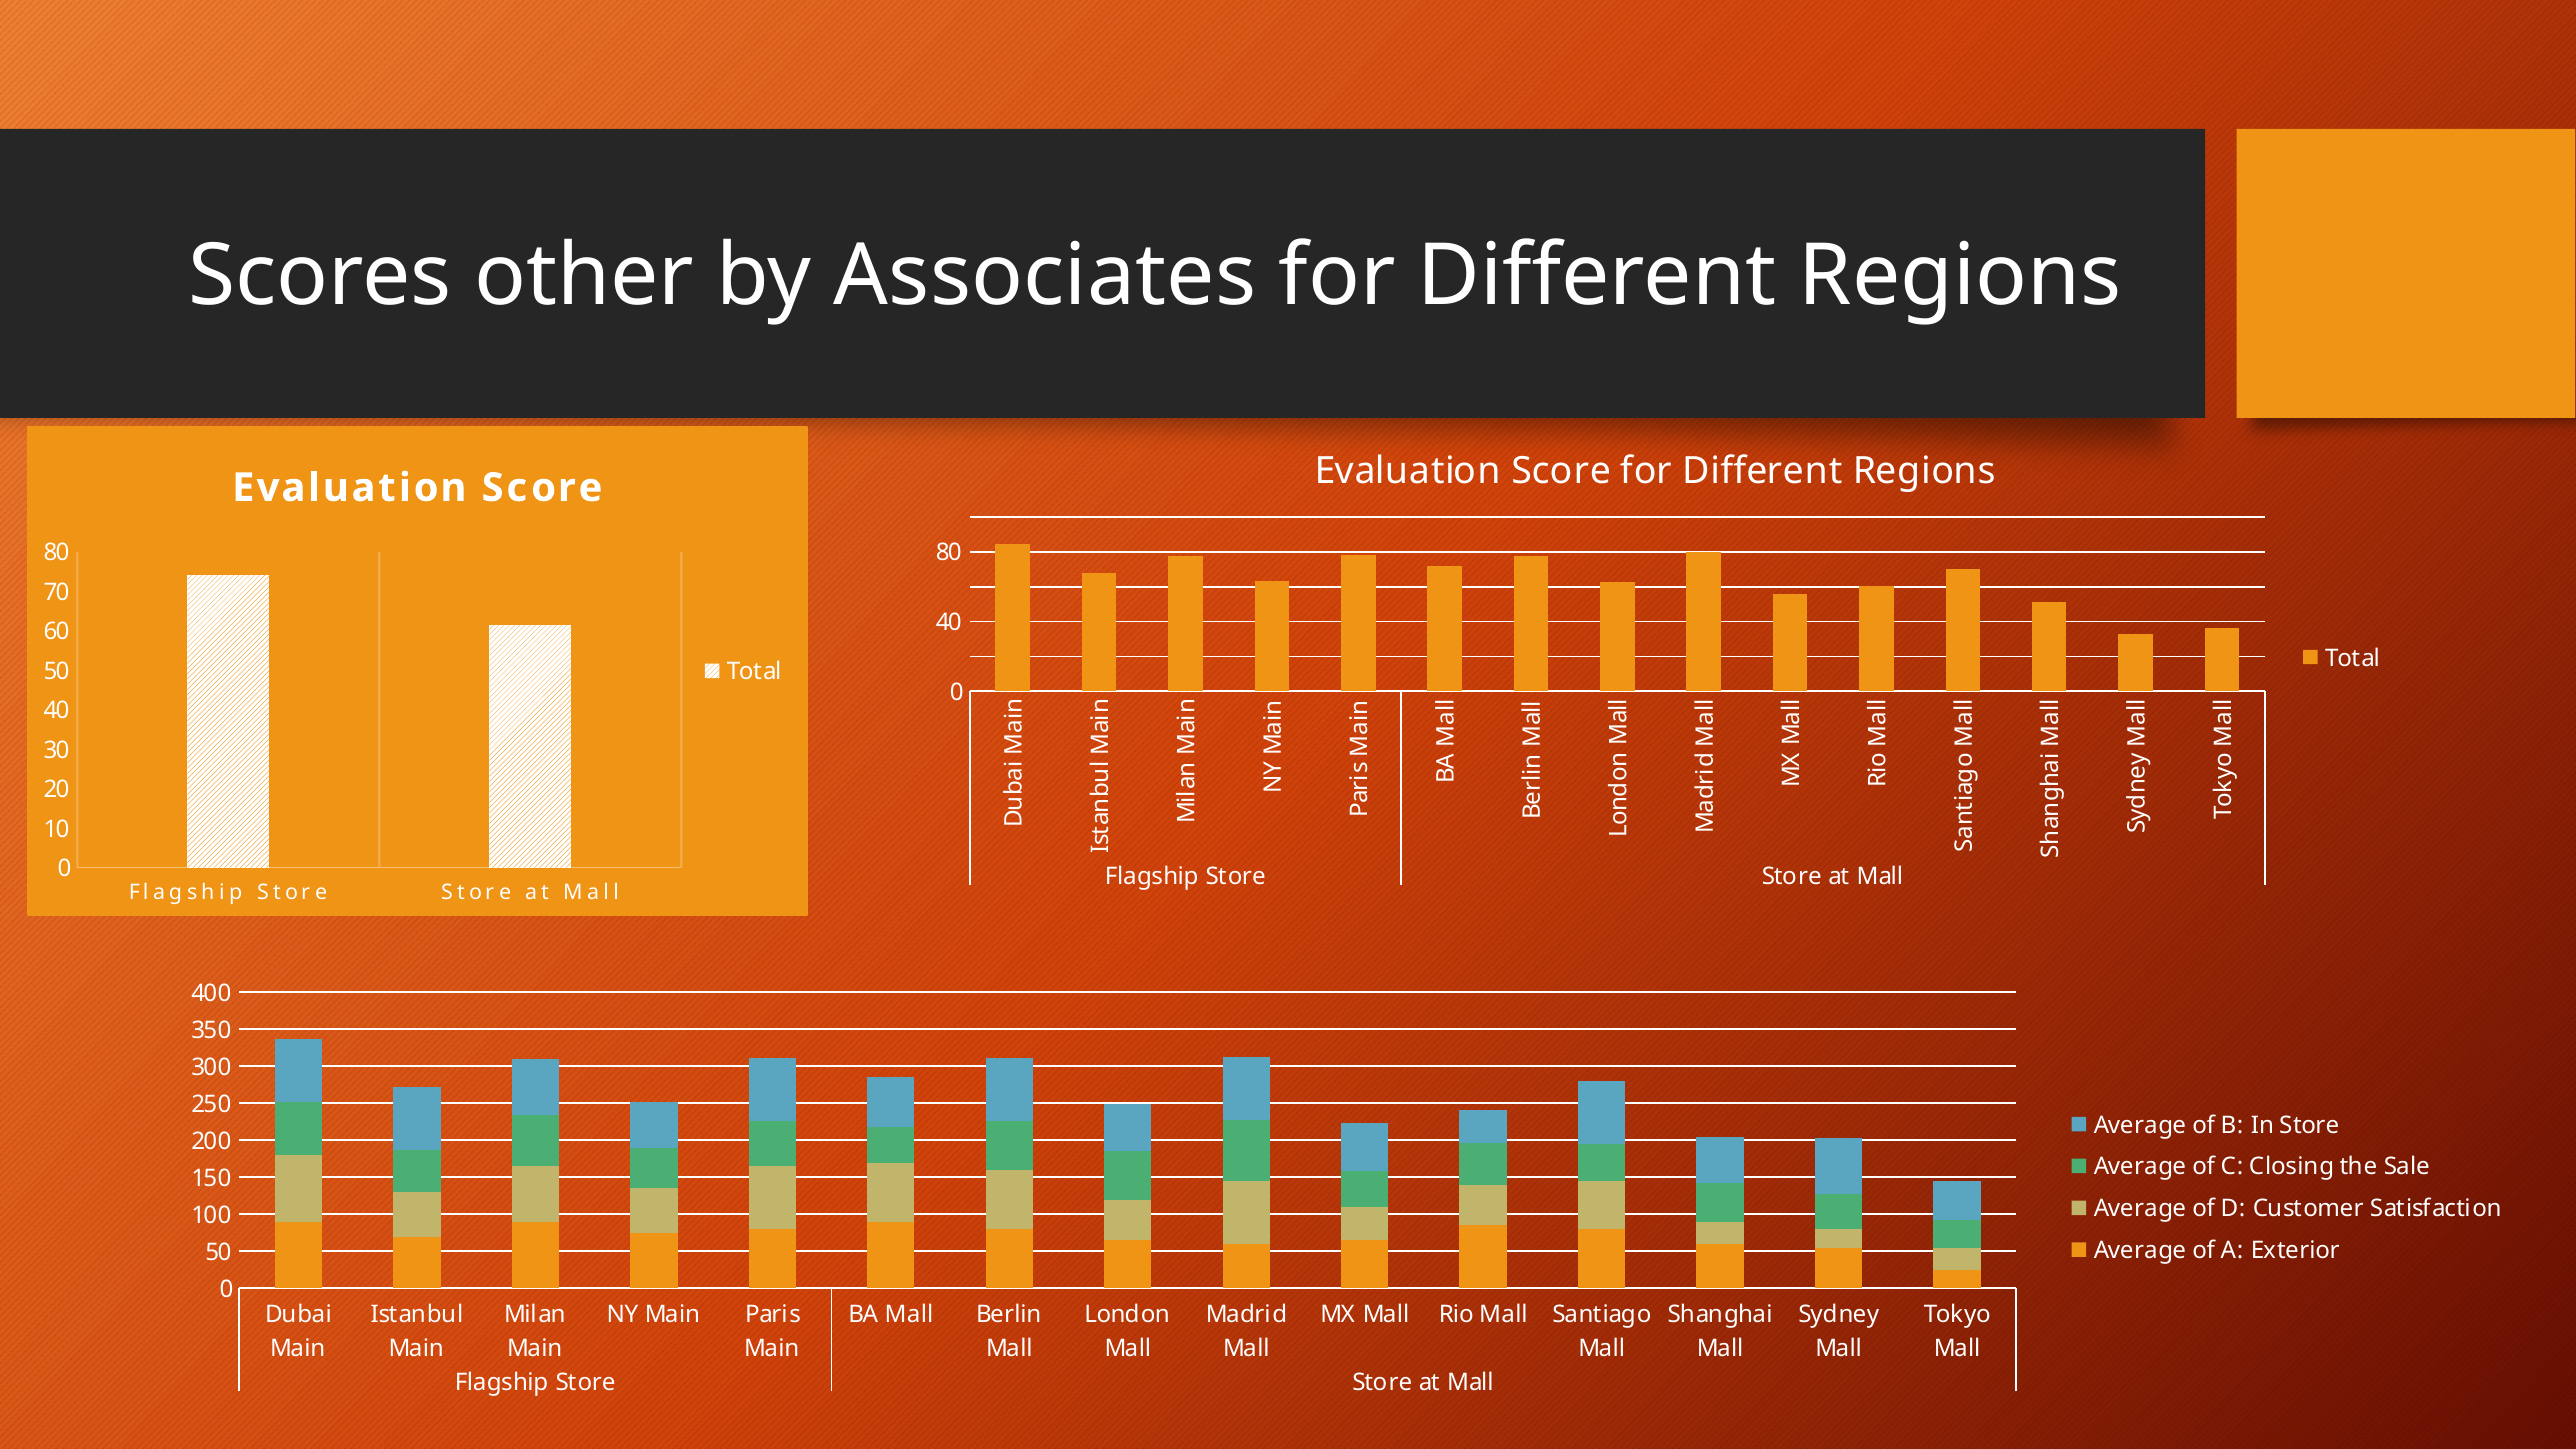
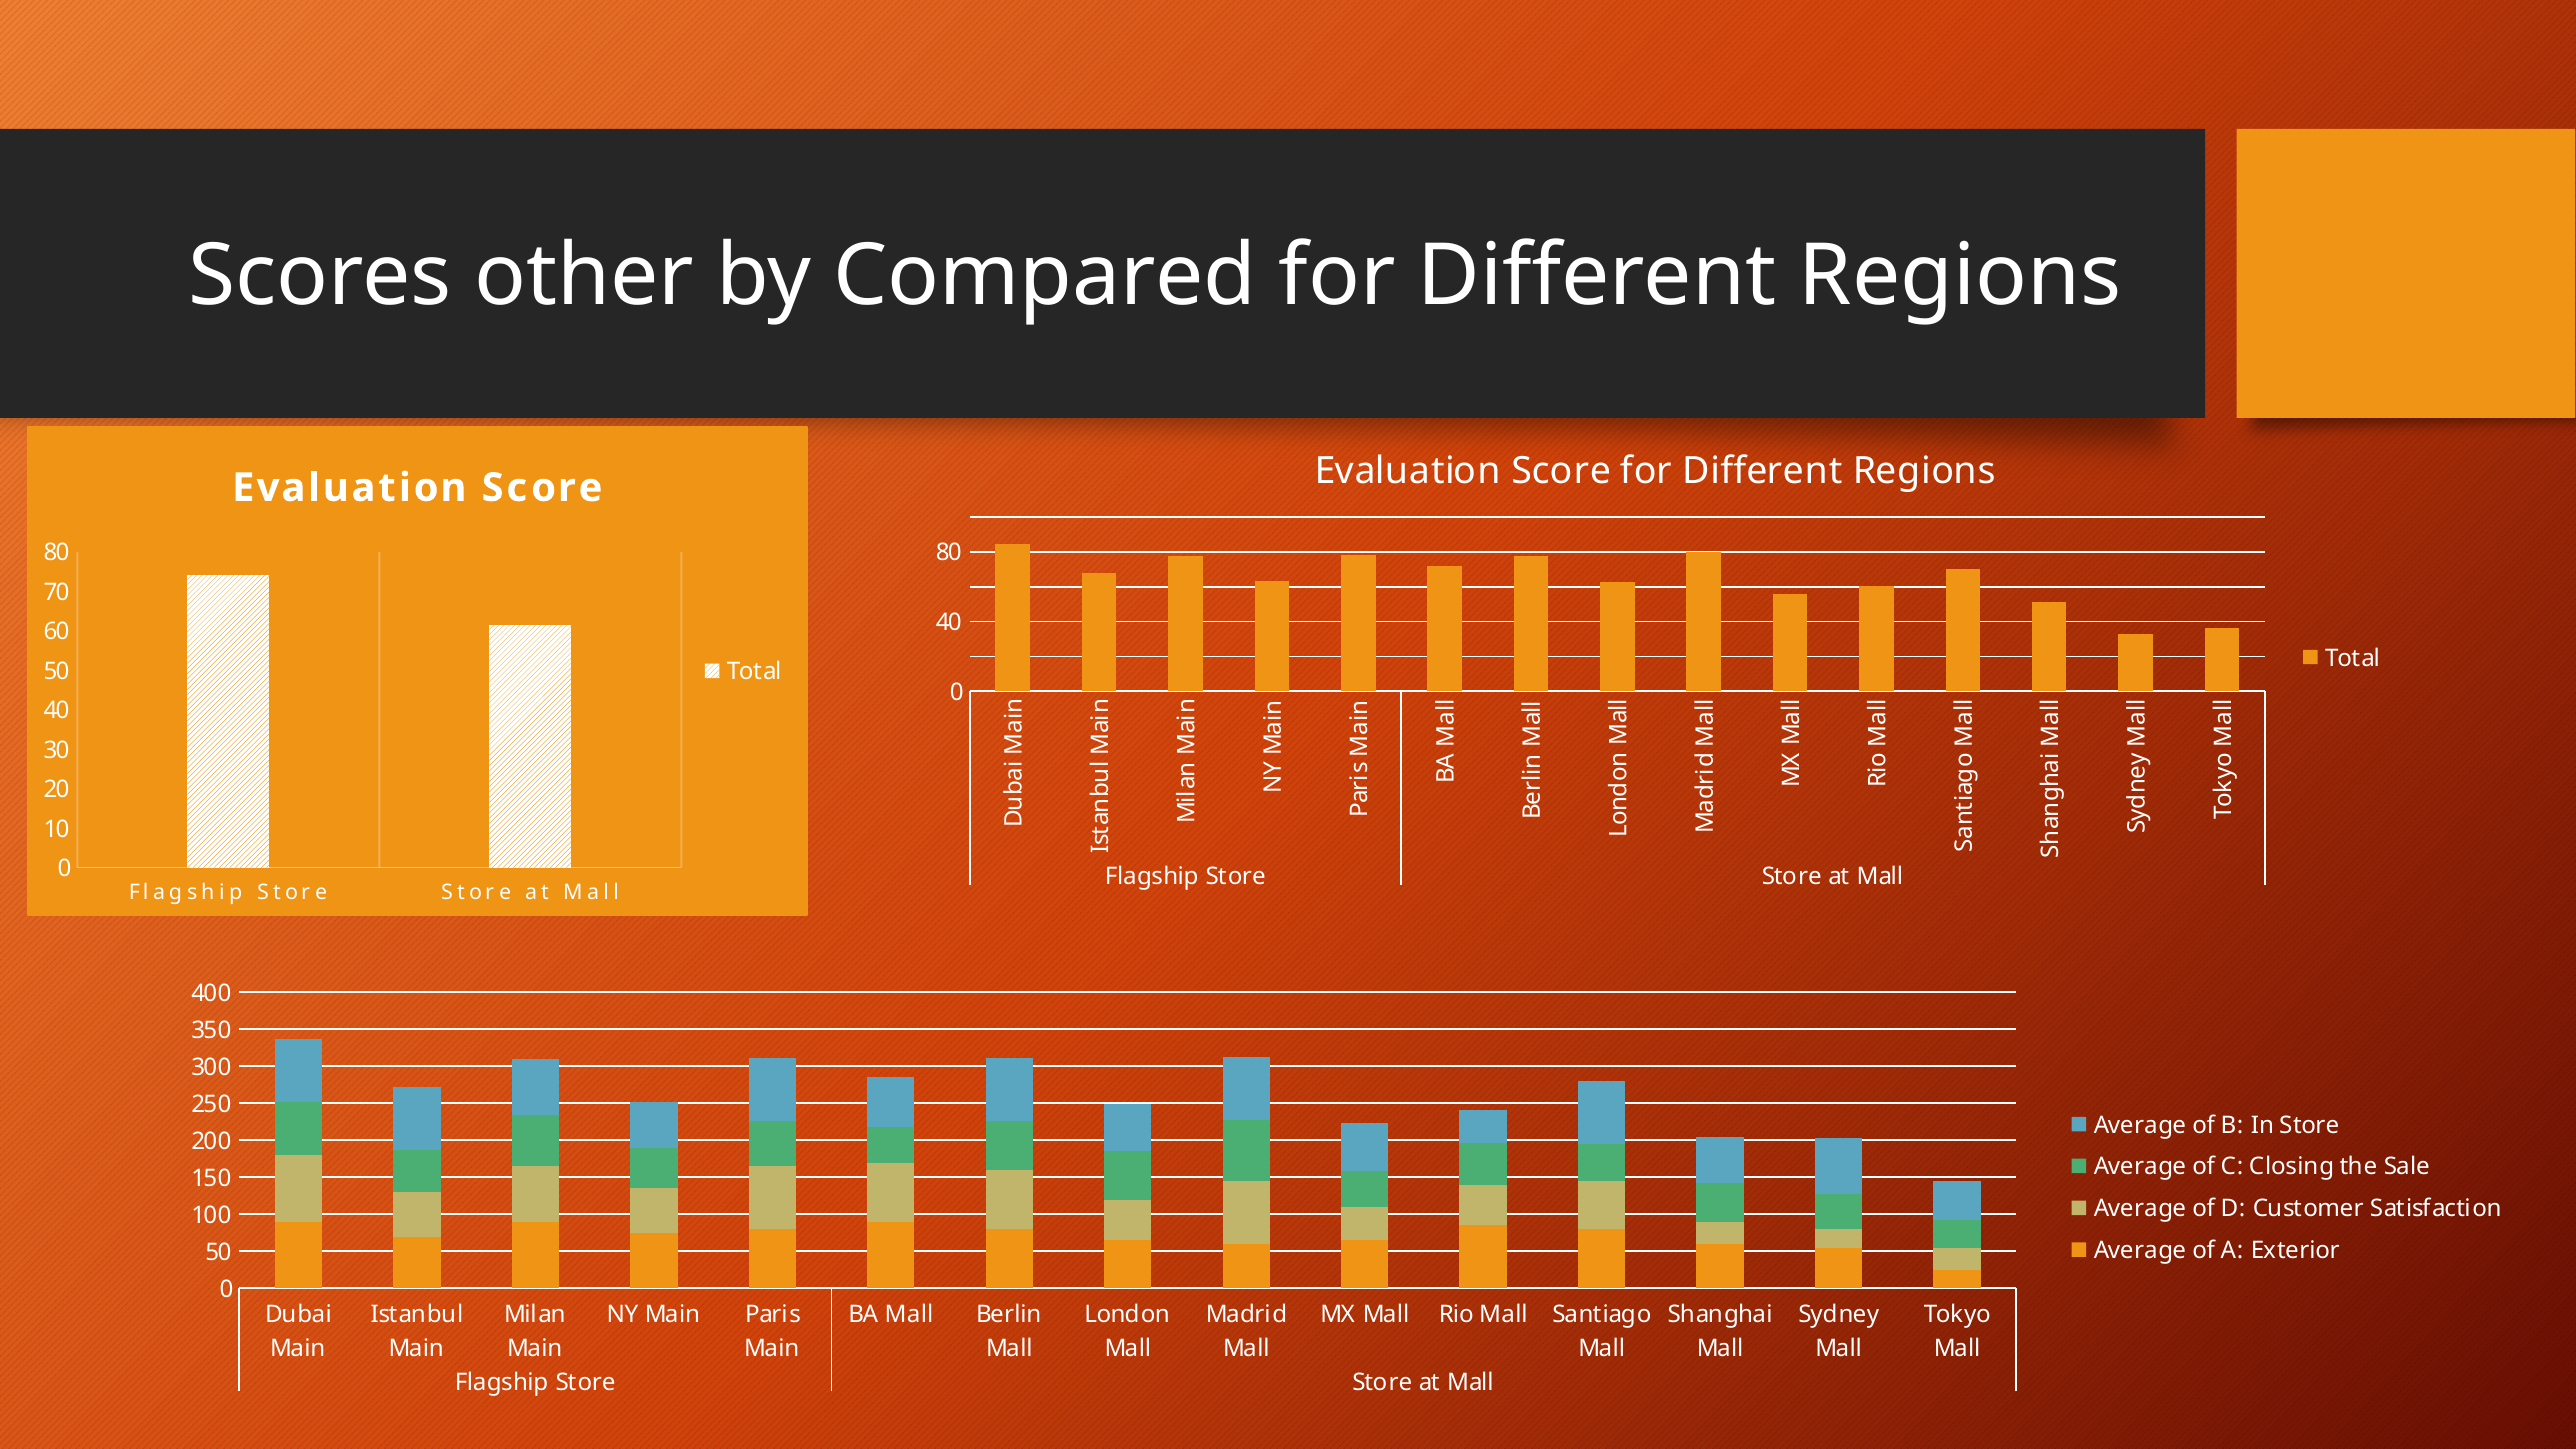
Associates: Associates -> Compared
